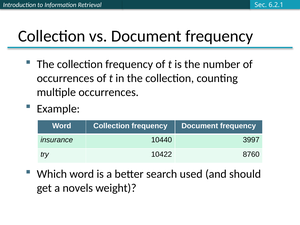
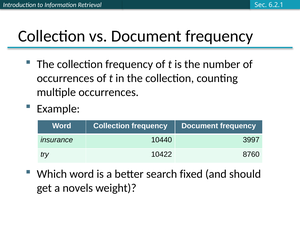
used: used -> fixed
